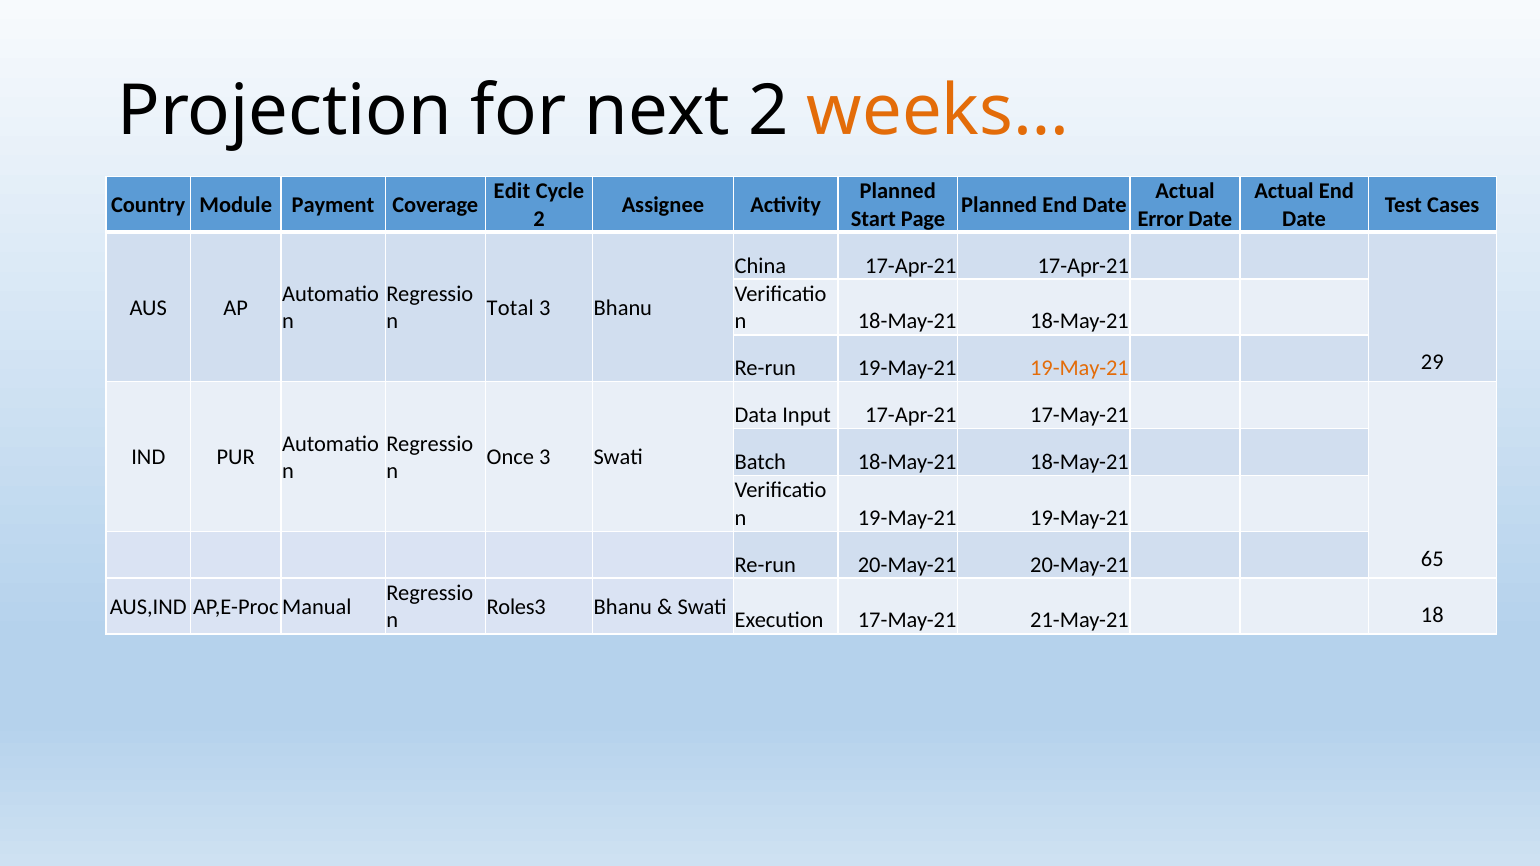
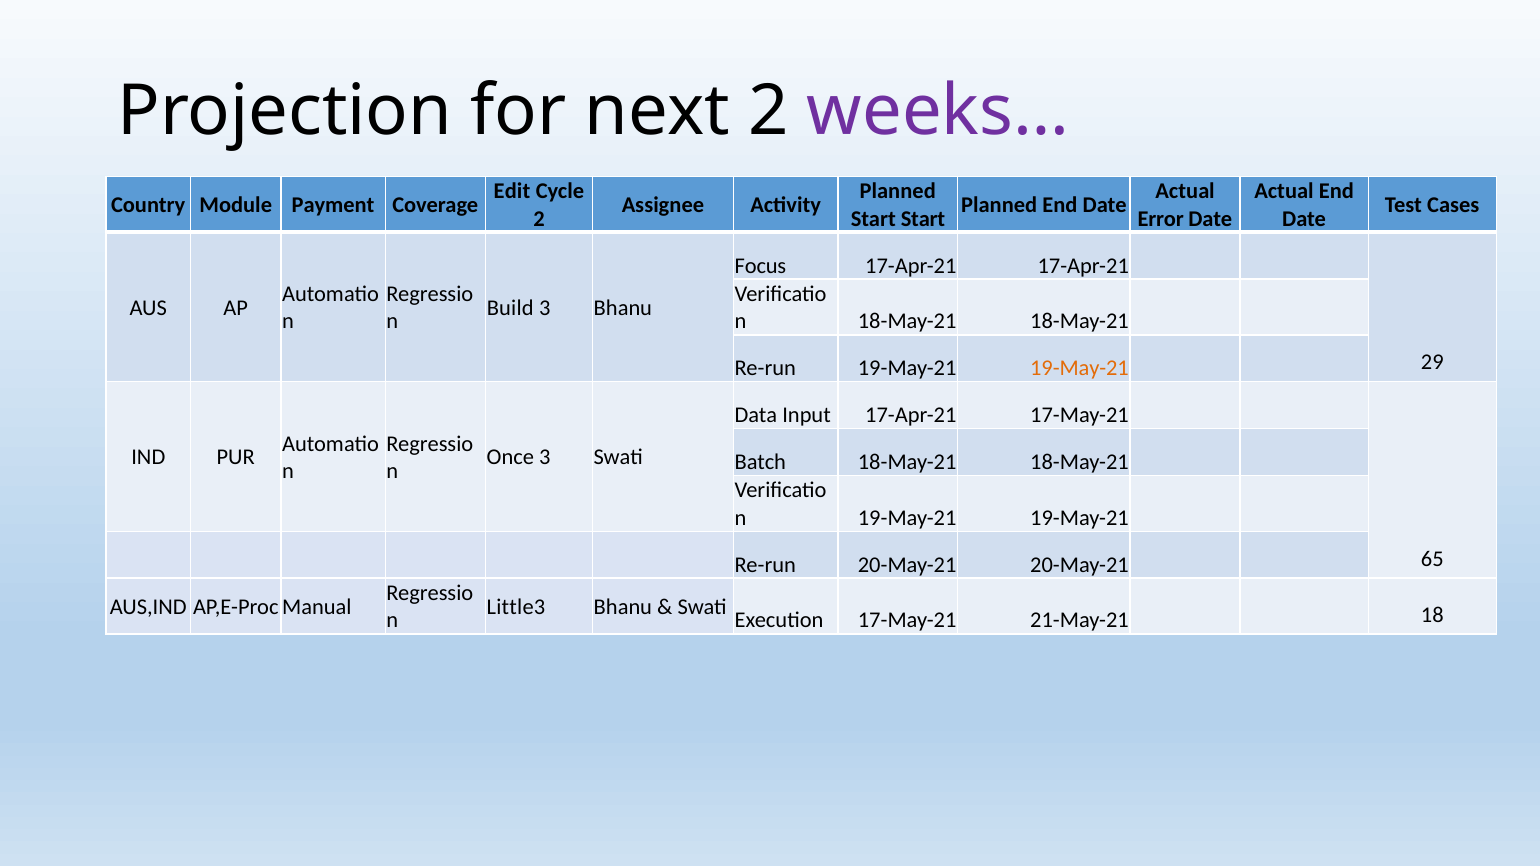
weeks… colour: orange -> purple
Start Page: Page -> Start
China: China -> Focus
Total: Total -> Build
Roles3: Roles3 -> Little3
